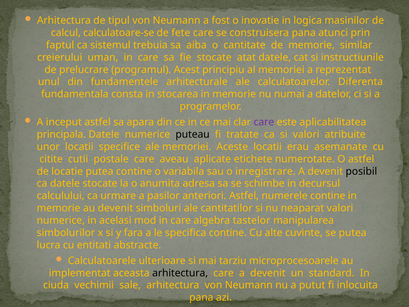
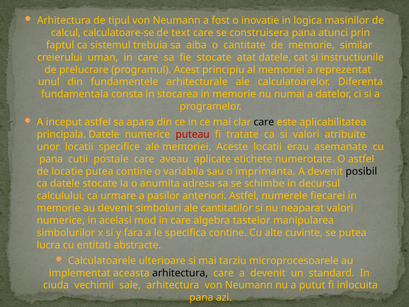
fete: fete -> text
care at (264, 122) colour: purple -> black
puteau colour: black -> red
citite at (51, 159): citite -> pana
inregistrare: inregistrare -> imprimanta
numerele contine: contine -> fiecarei
